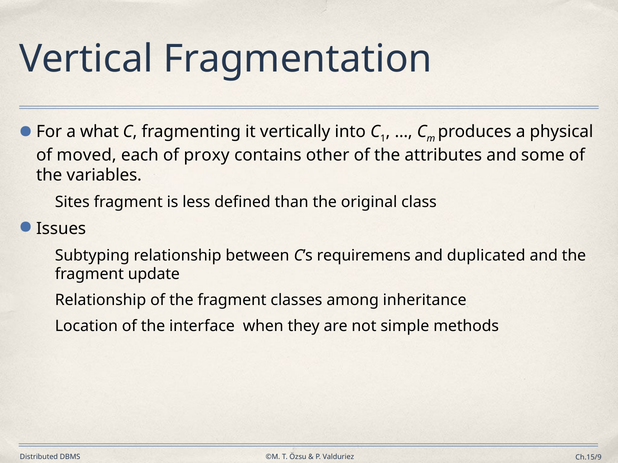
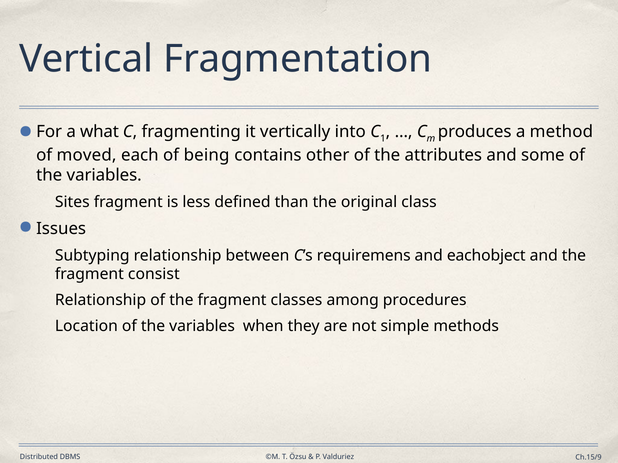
physical: physical -> method
proxy: proxy -> being
duplicated: duplicated -> eachobject
update: update -> consist
inheritance: inheritance -> procedures
Location of the interface: interface -> variables
